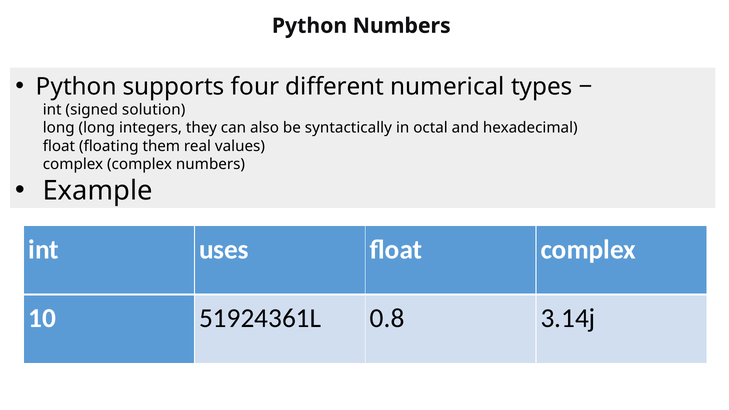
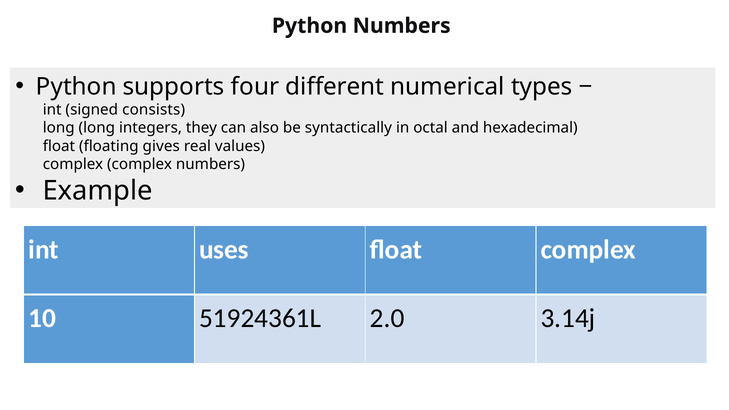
solution: solution -> consists
them: them -> gives
0.8: 0.8 -> 2.0
